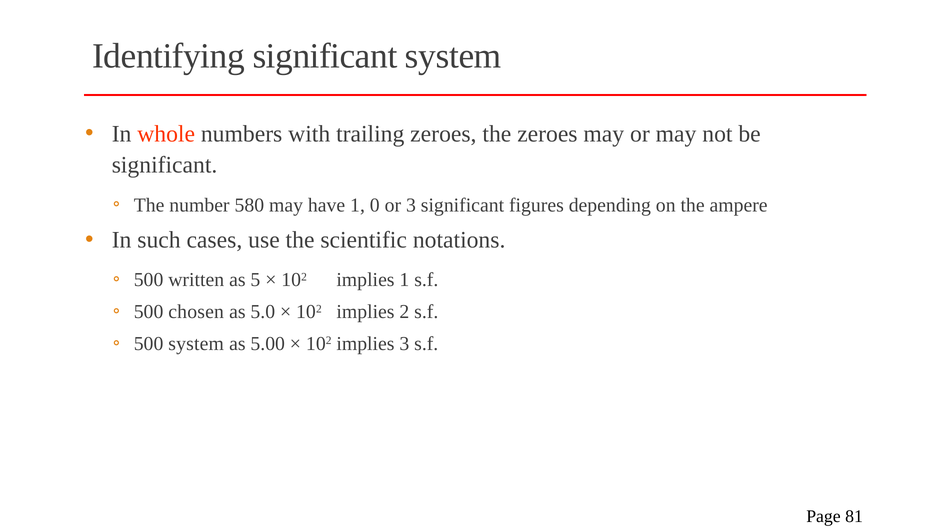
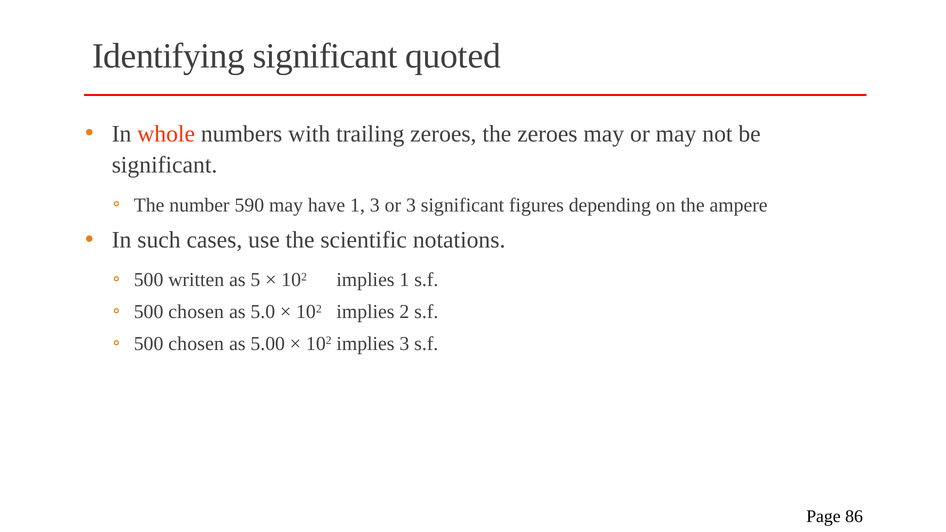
significant system: system -> quoted
580: 580 -> 590
1 0: 0 -> 3
system at (196, 344): system -> chosen
81: 81 -> 86
